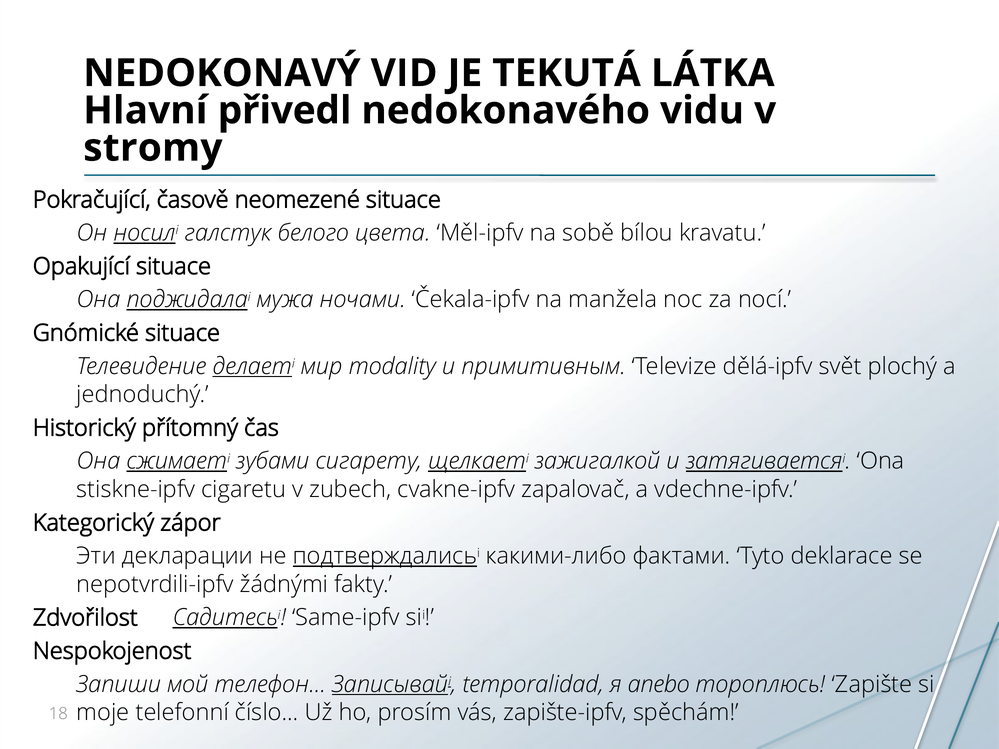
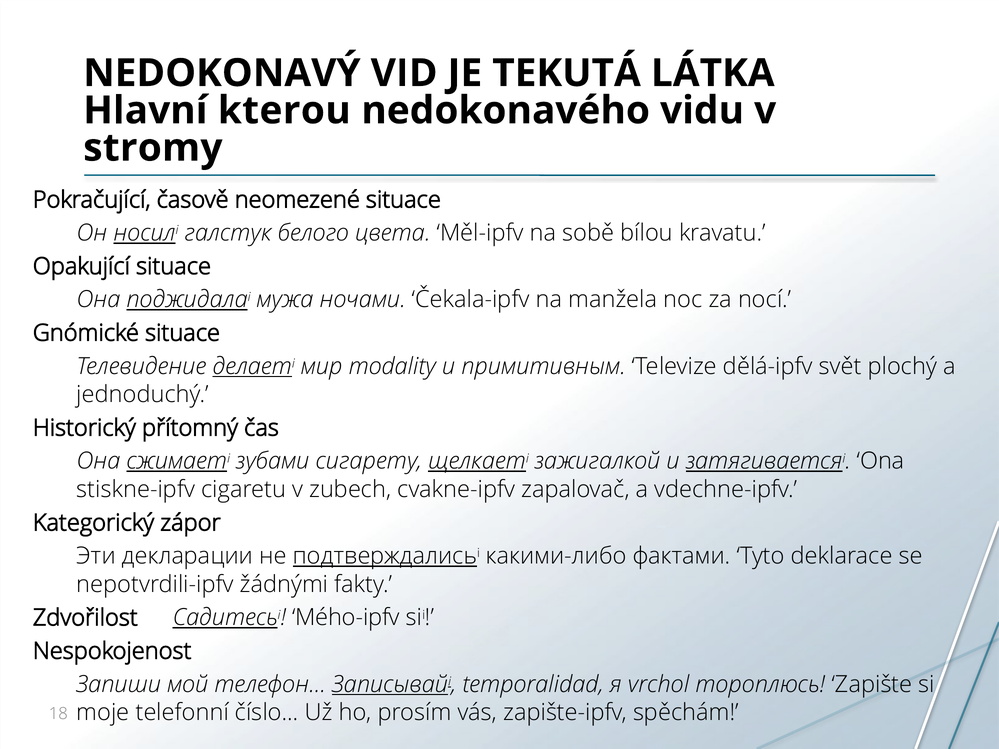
přivedl: přivedl -> kterou
Same-ipfv: Same-ipfv -> Mého-ipfv
anebo: anebo -> vrchol
